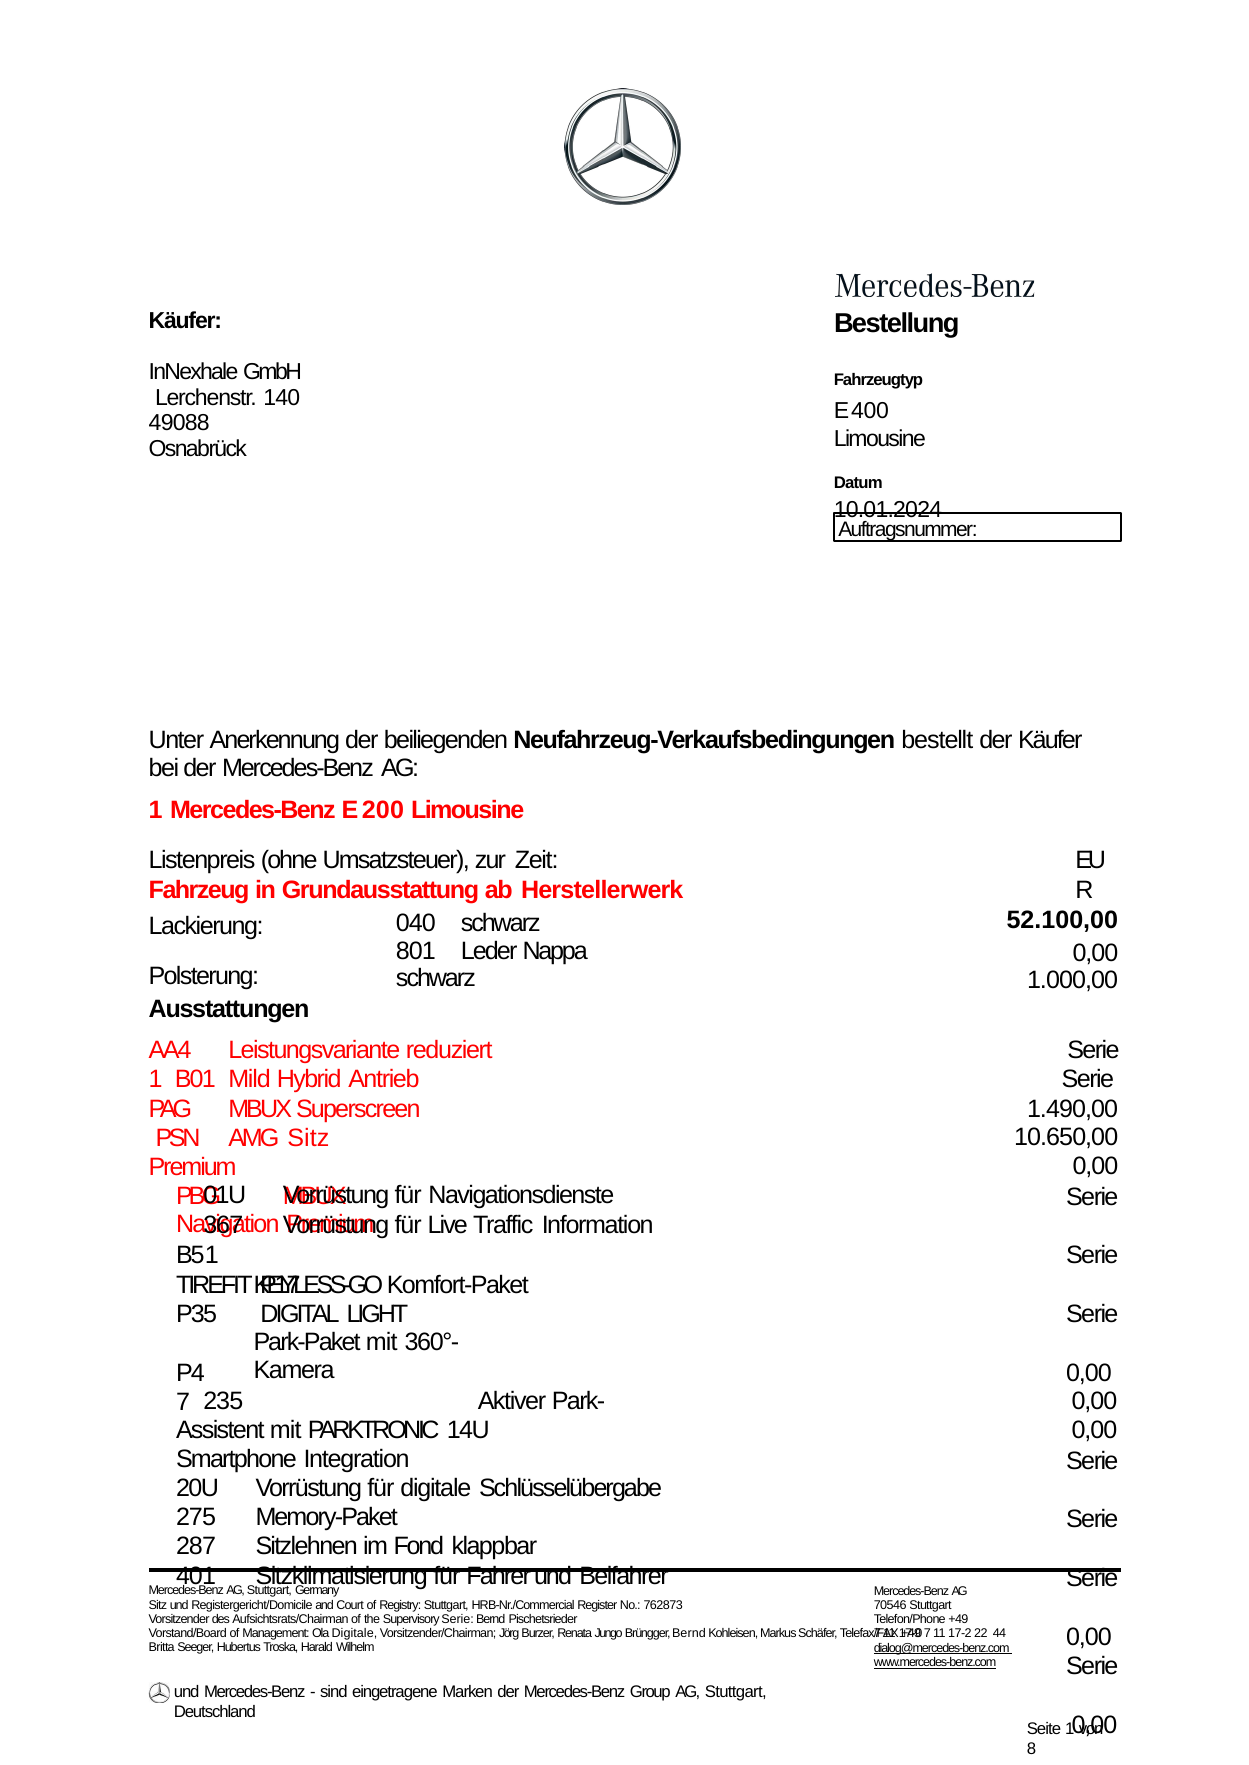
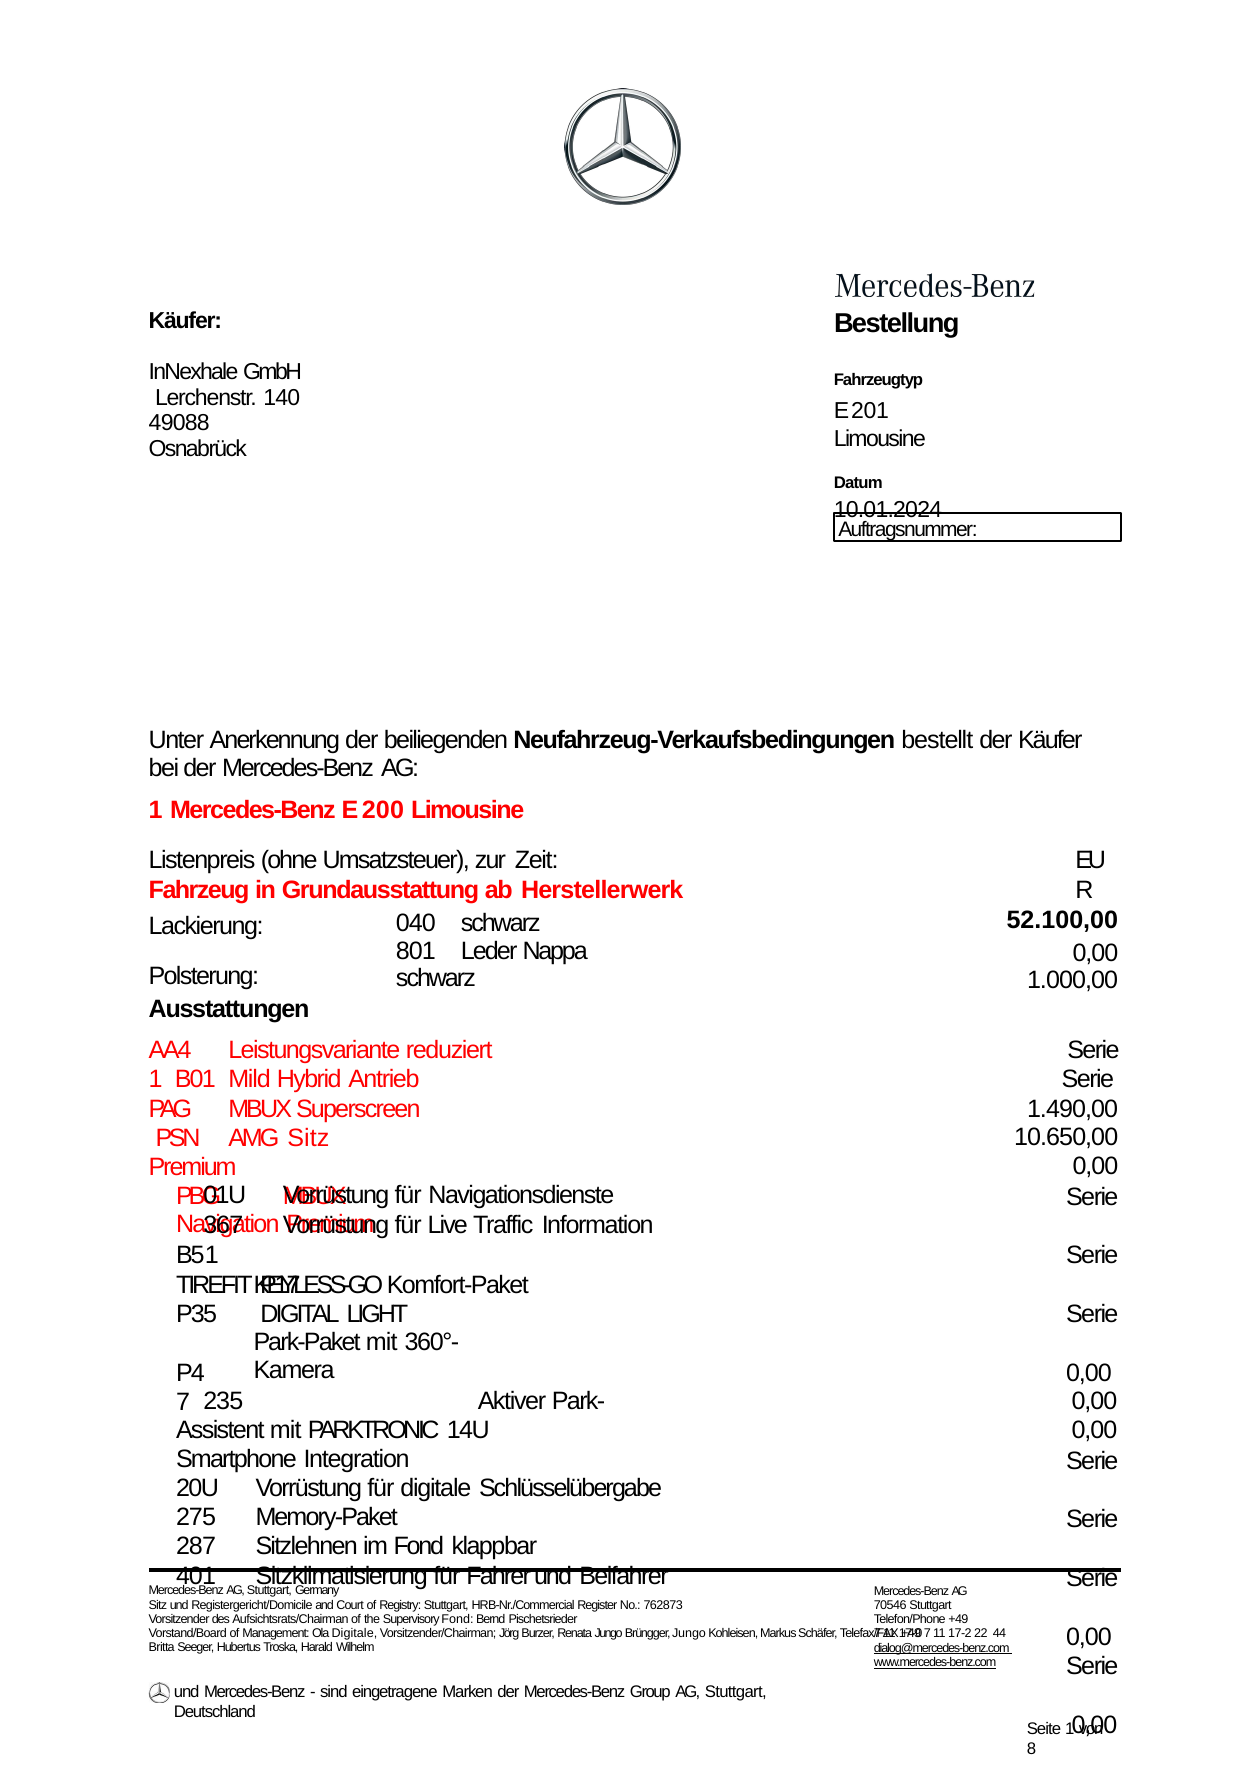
400: 400 -> 201
Supervisory Serie: Serie -> Fond
Brüngger Bernd: Bernd -> Jungo
